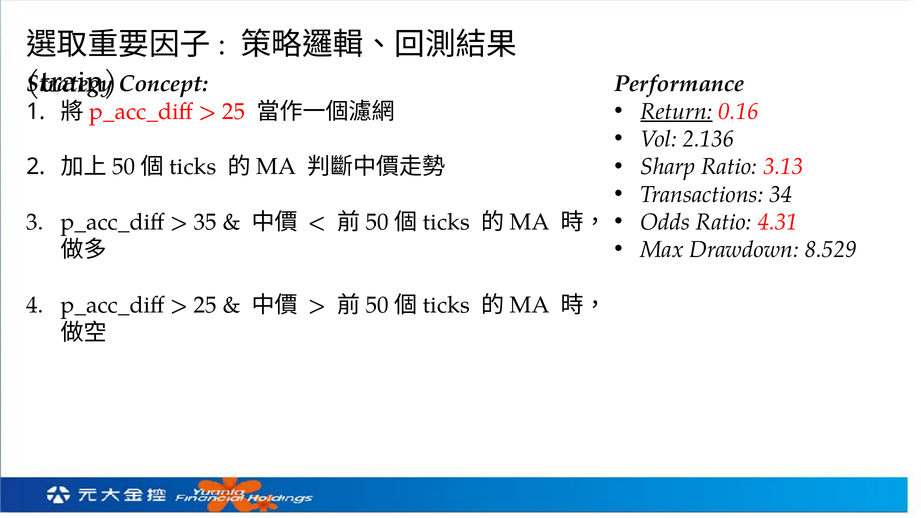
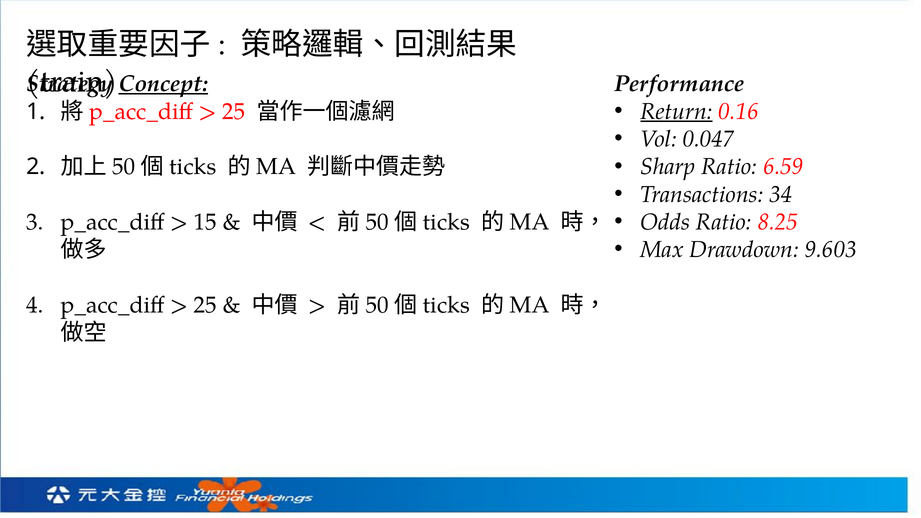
Concept underline: none -> present
2.136: 2.136 -> 0.047
3.13: 3.13 -> 6.59
4.31: 4.31 -> 8.25
35: 35 -> 15
8.529: 8.529 -> 9.603
